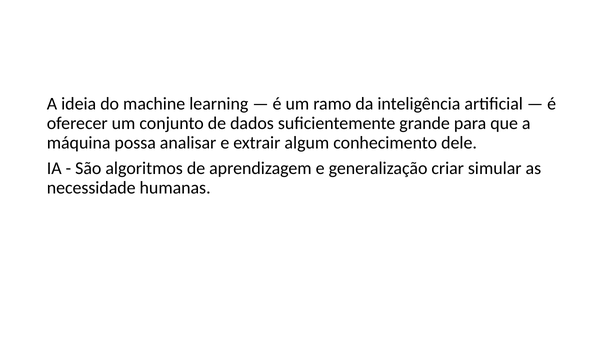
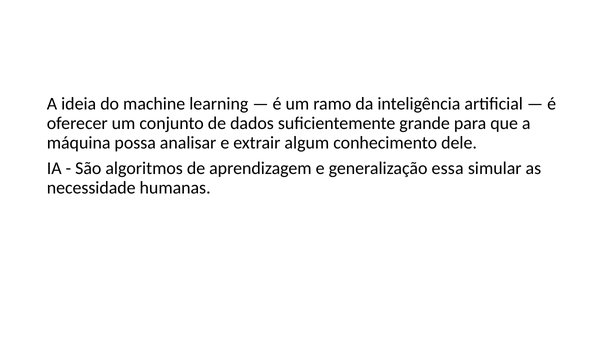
criar: criar -> essa
